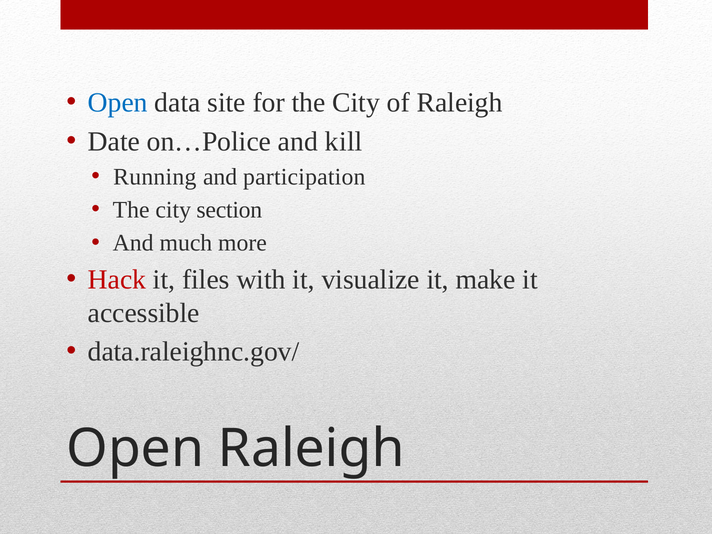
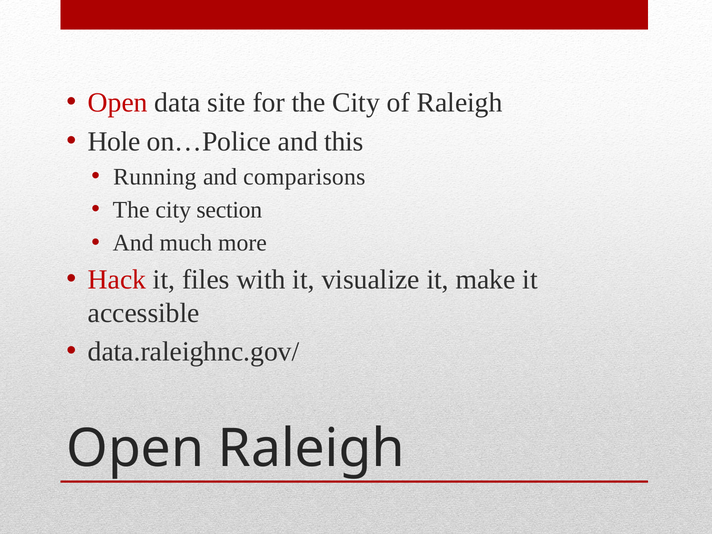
Open at (118, 103) colour: blue -> red
Date: Date -> Hole
kill: kill -> this
participation: participation -> comparisons
